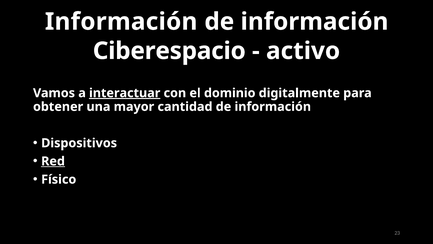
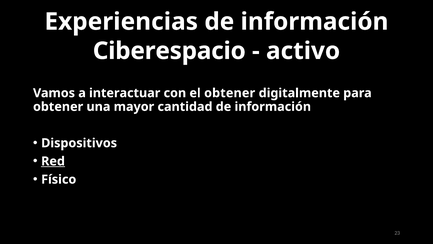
Información at (121, 22): Información -> Experiencias
interactuar underline: present -> none
el dominio: dominio -> obtener
